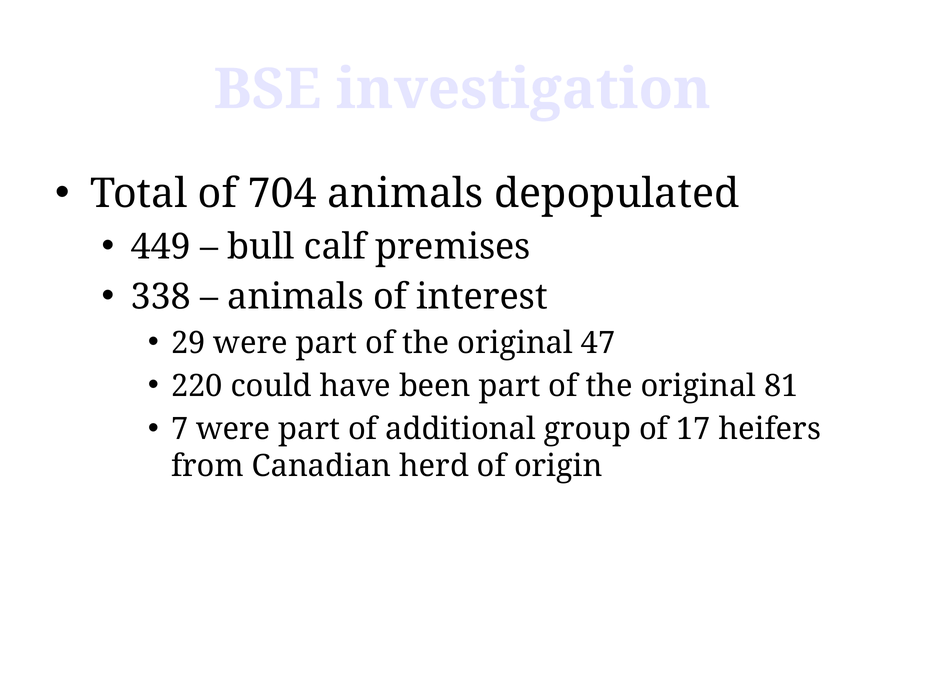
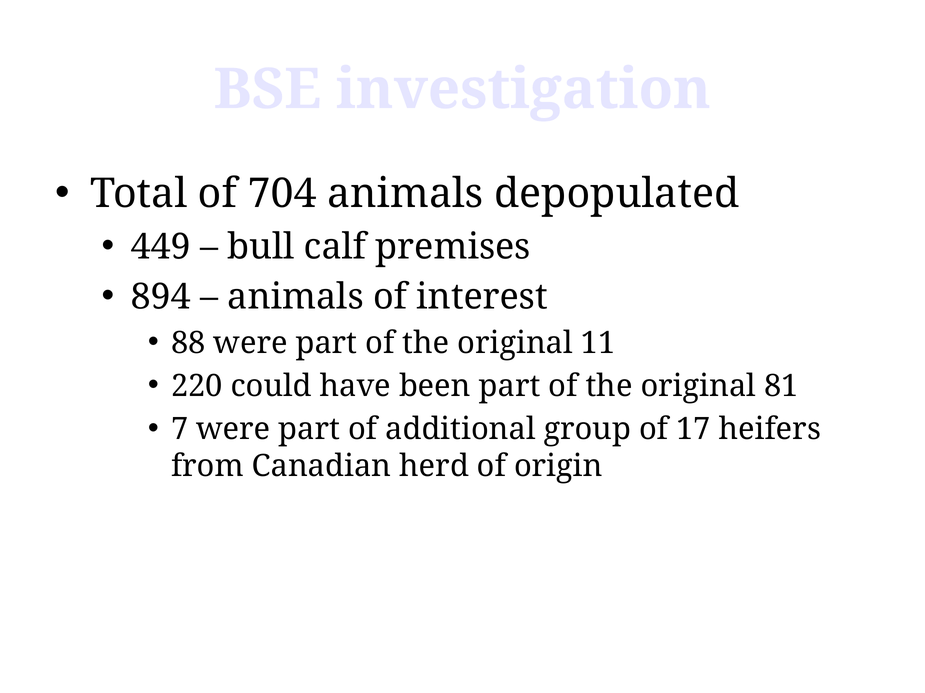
338: 338 -> 894
29: 29 -> 88
47: 47 -> 11
